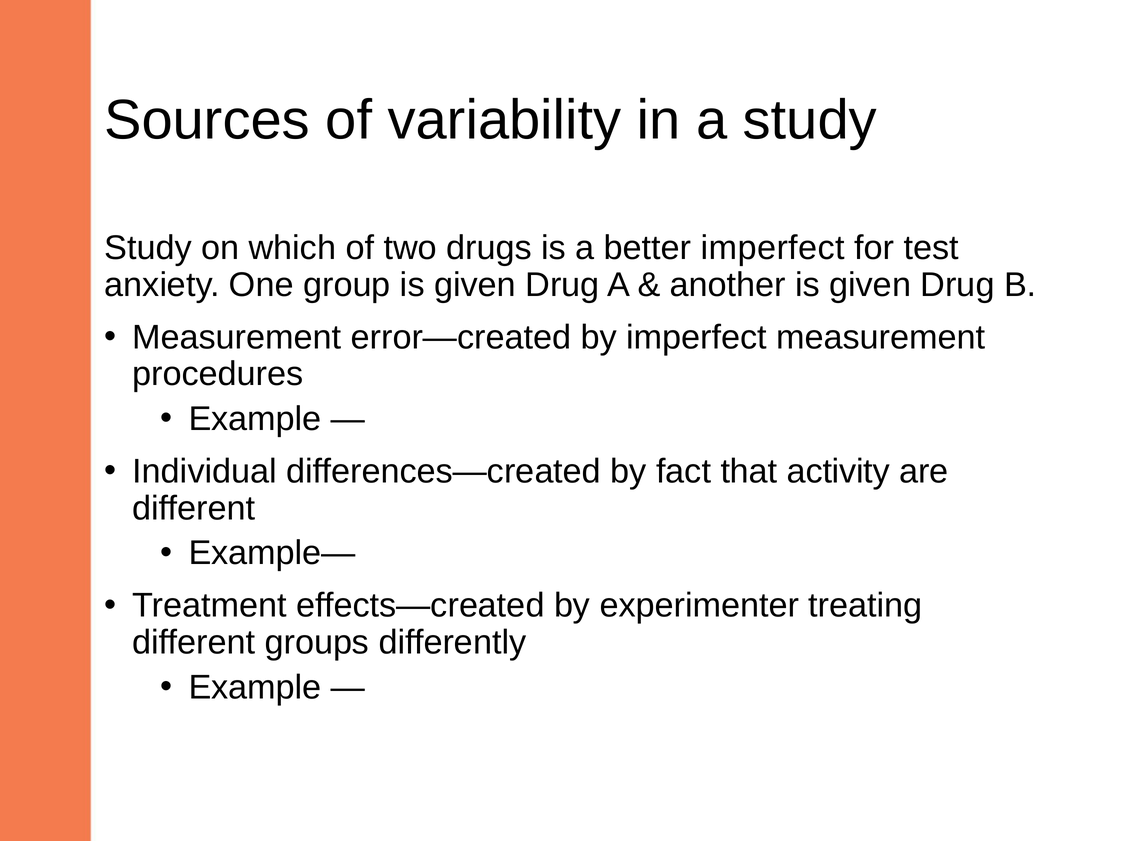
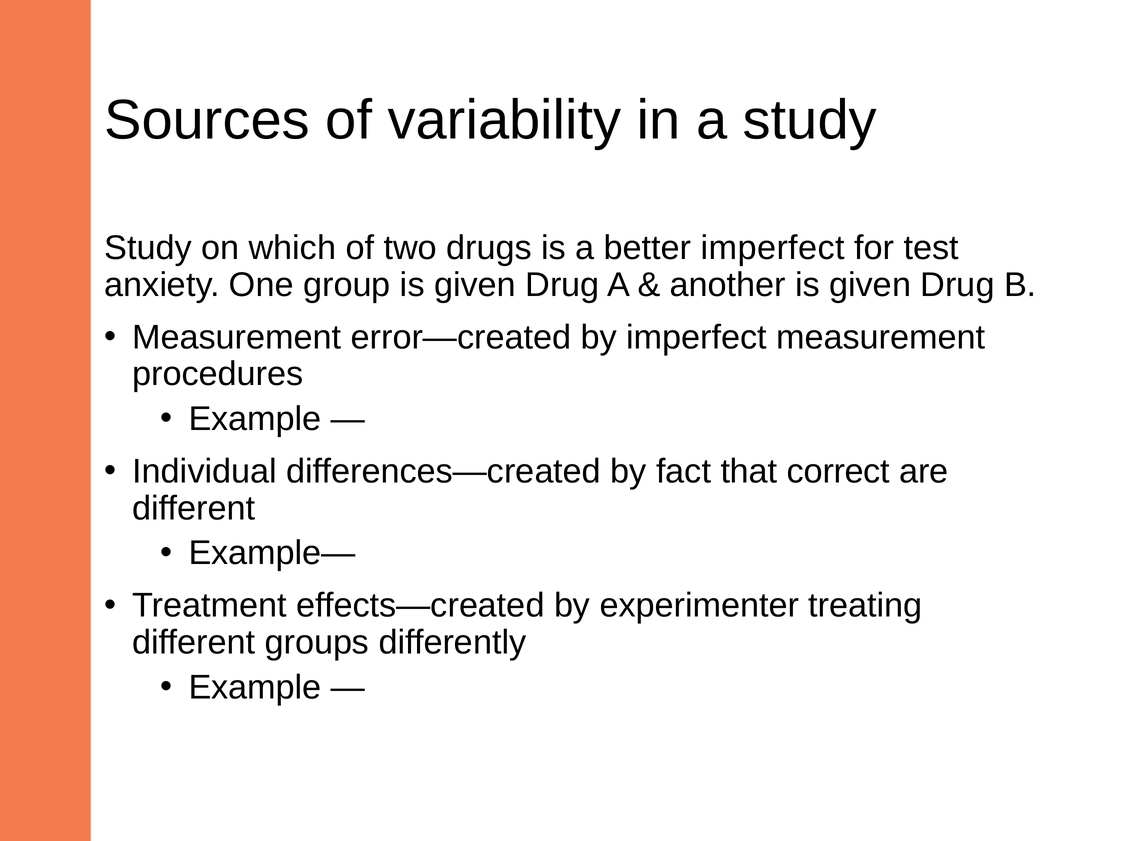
activity: activity -> correct
